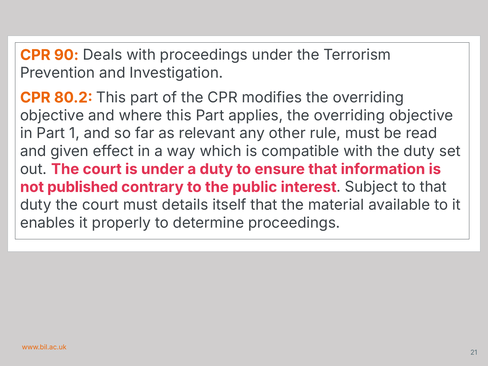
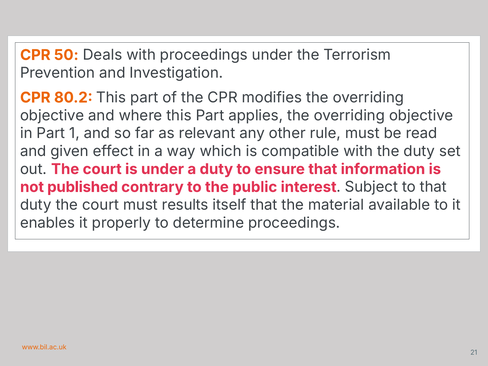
90: 90 -> 50
details: details -> results
